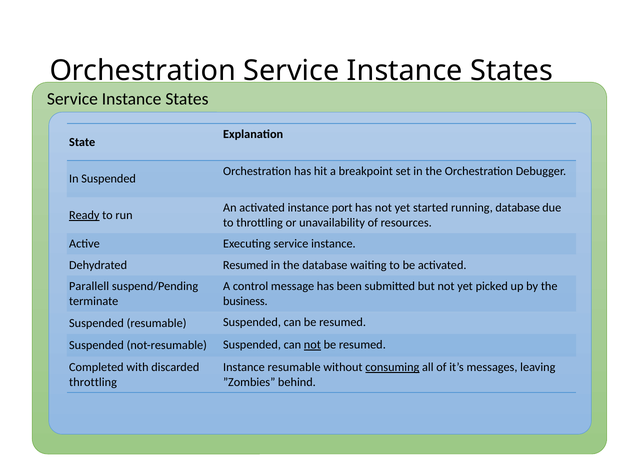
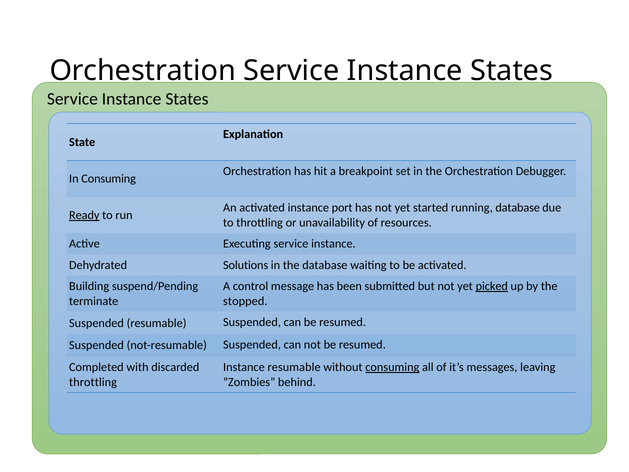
In Suspended: Suspended -> Consuming
Dehydrated Resumed: Resumed -> Solutions
Parallell: Parallell -> Building
picked underline: none -> present
business: business -> stopped
not at (312, 345) underline: present -> none
